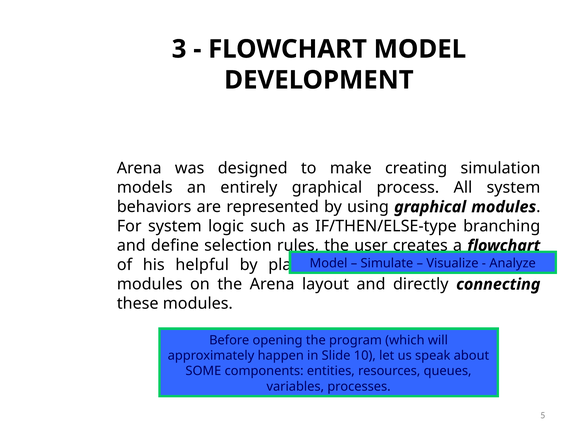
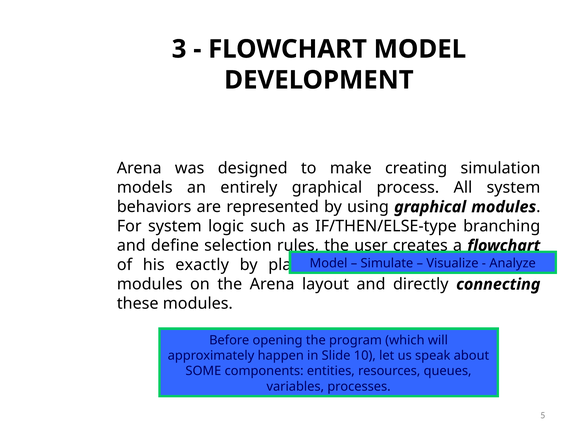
helpful: helpful -> exactly
